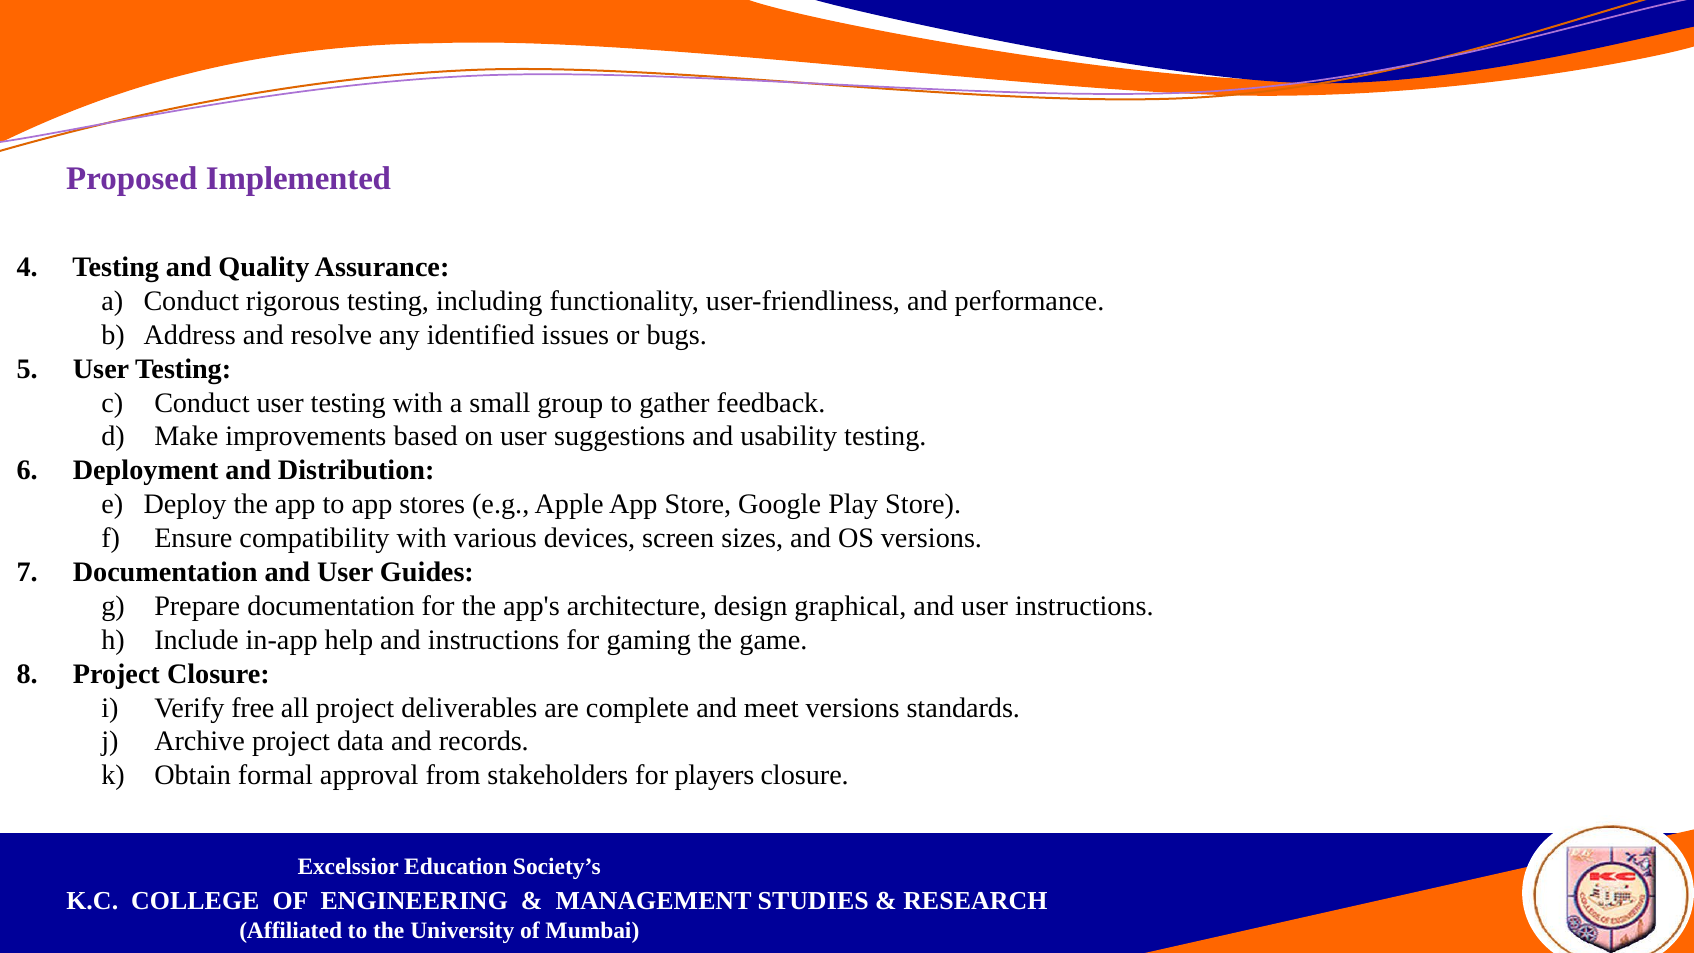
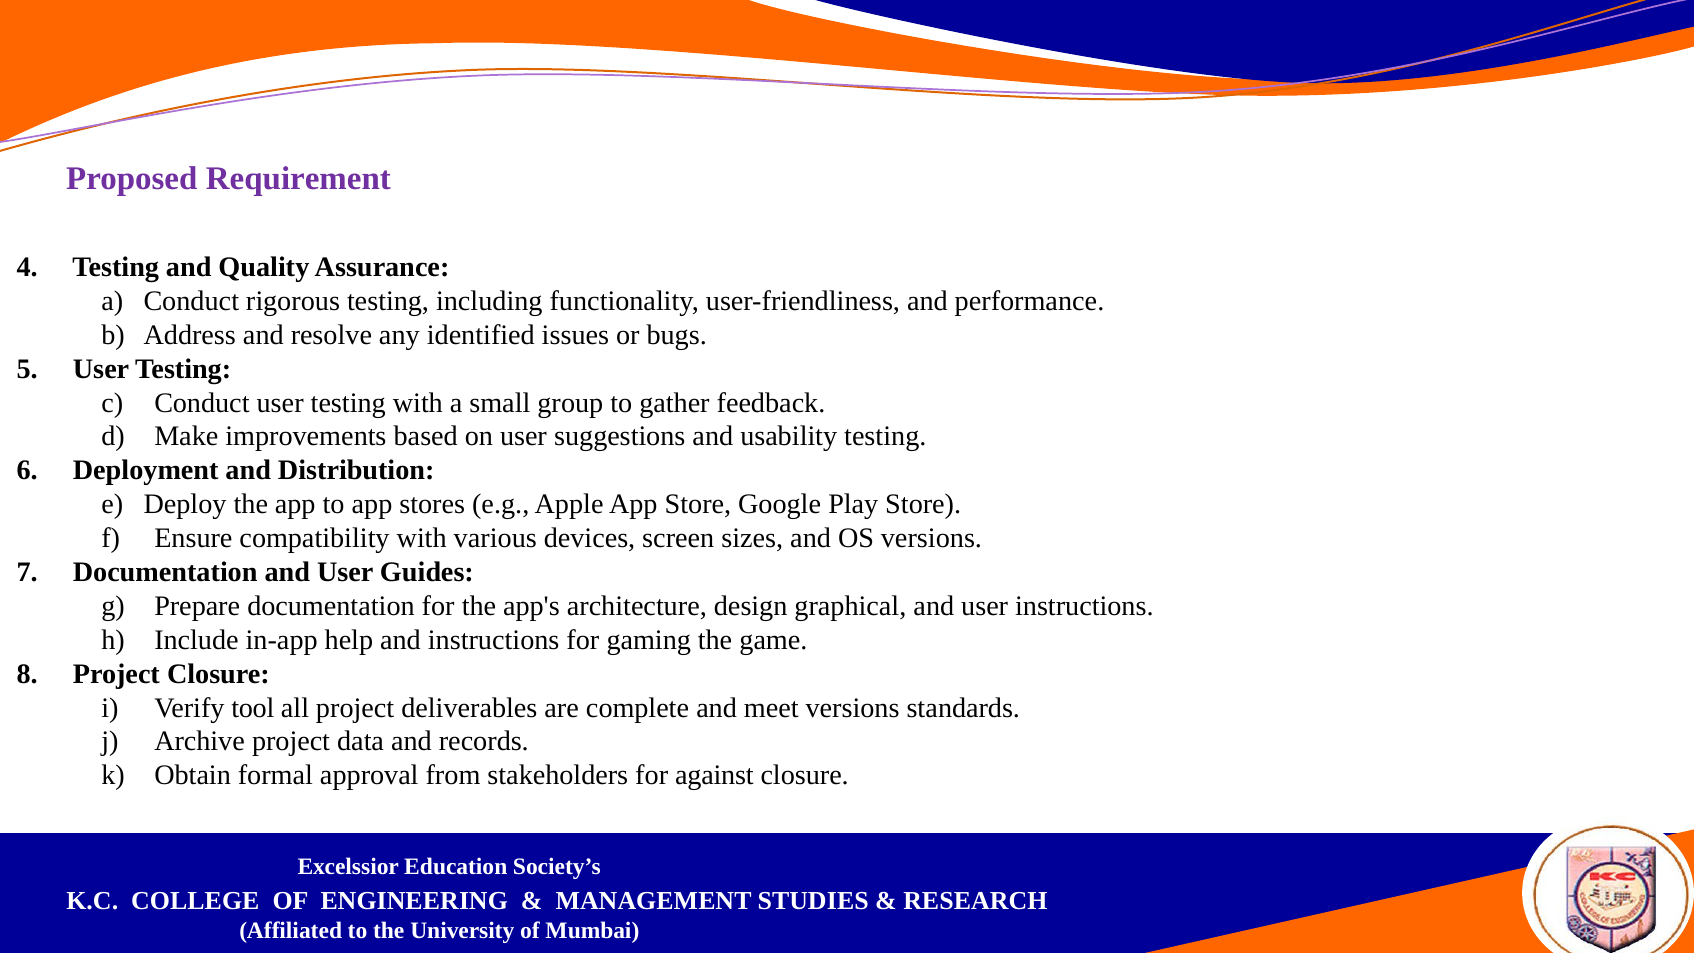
Implemented: Implemented -> Requirement
free: free -> tool
players: players -> against
